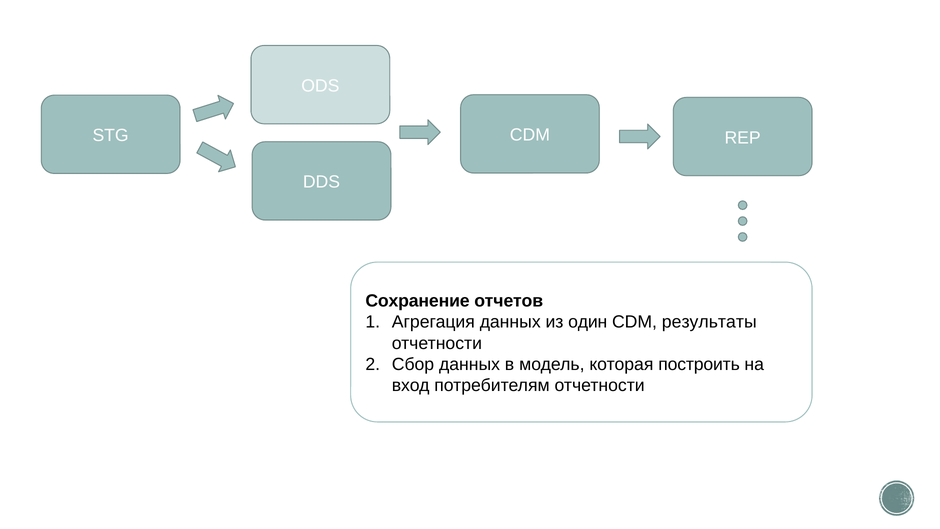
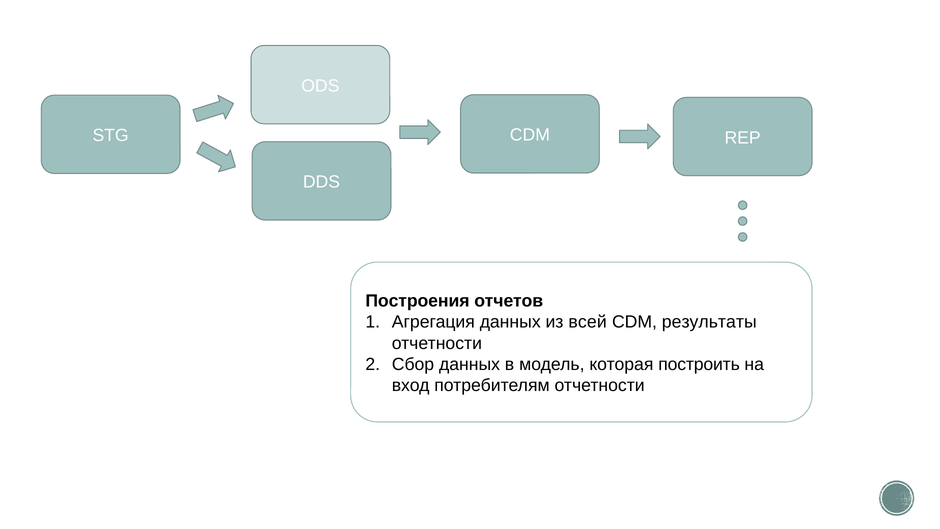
Сохранение: Сохранение -> Построения
один: один -> всей
